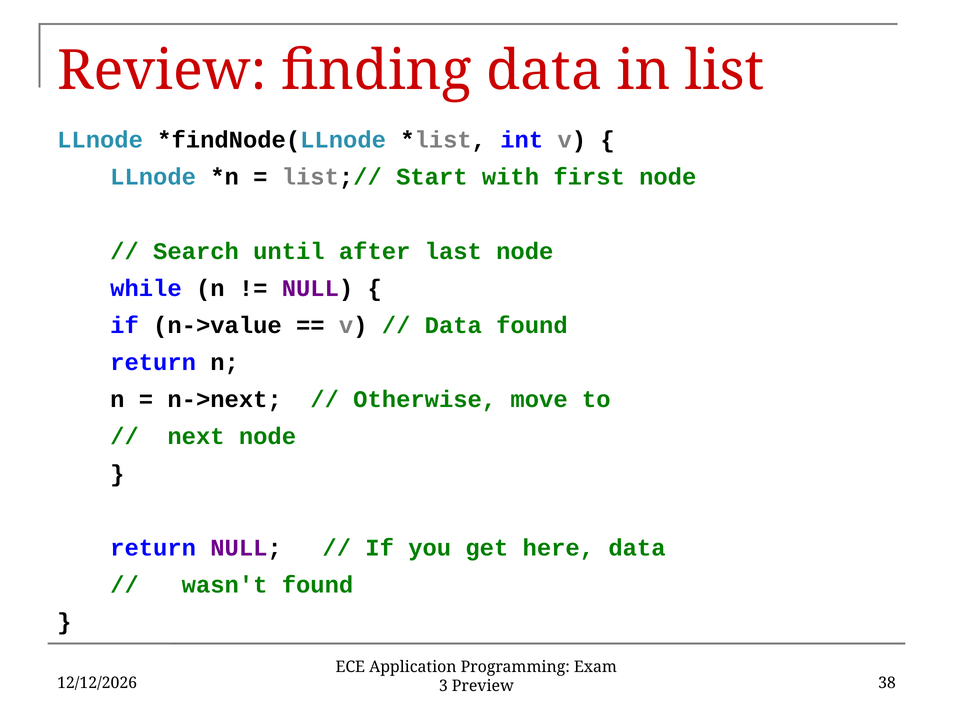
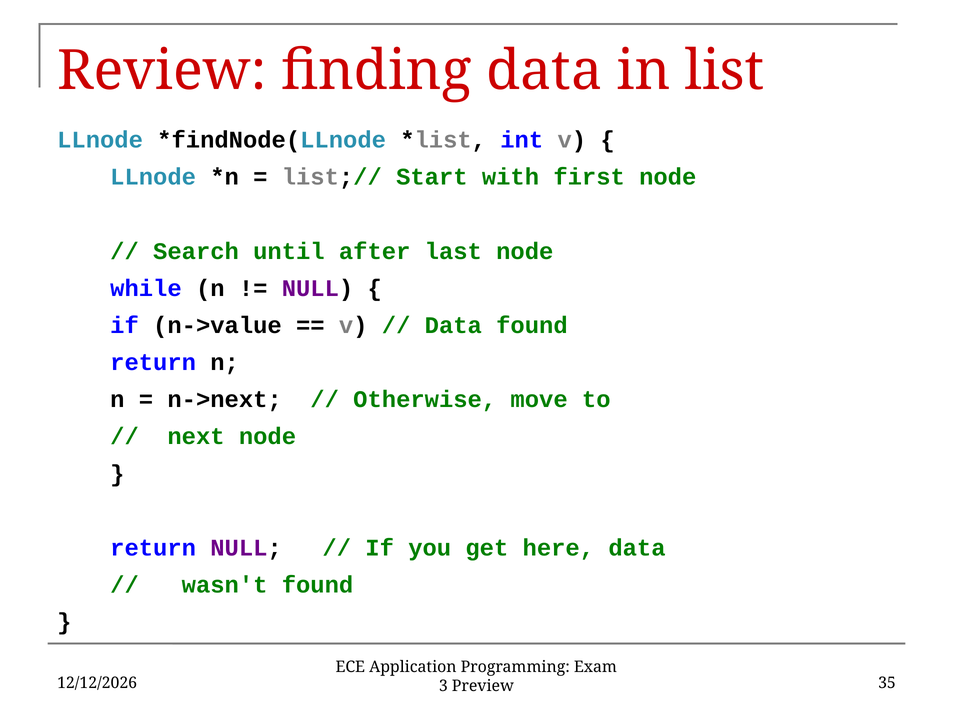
38: 38 -> 35
